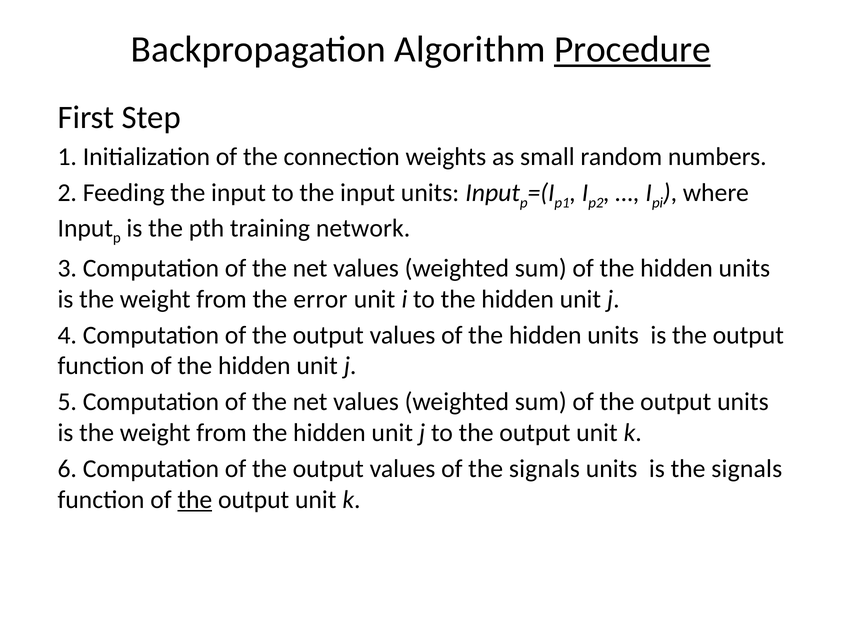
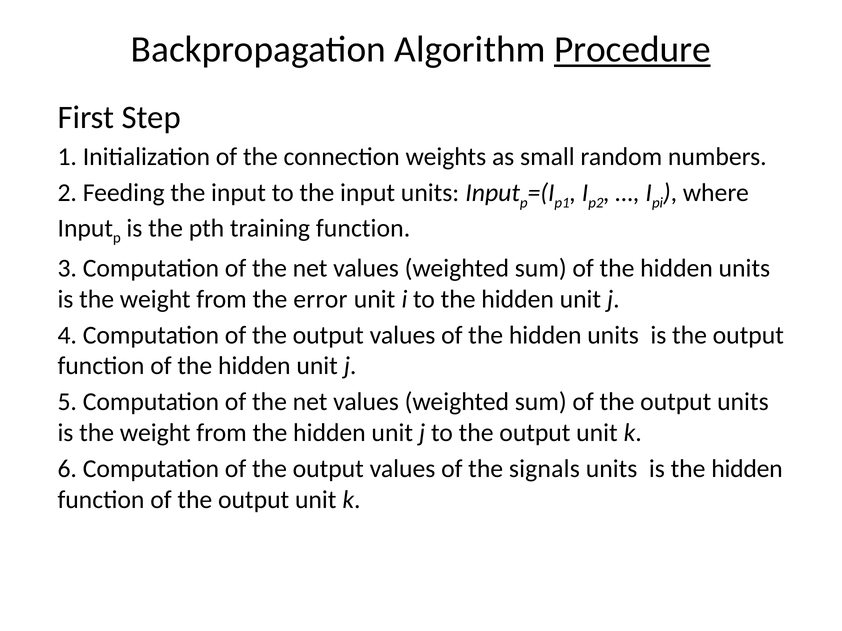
training network: network -> function
is the signals: signals -> hidden
the at (195, 500) underline: present -> none
